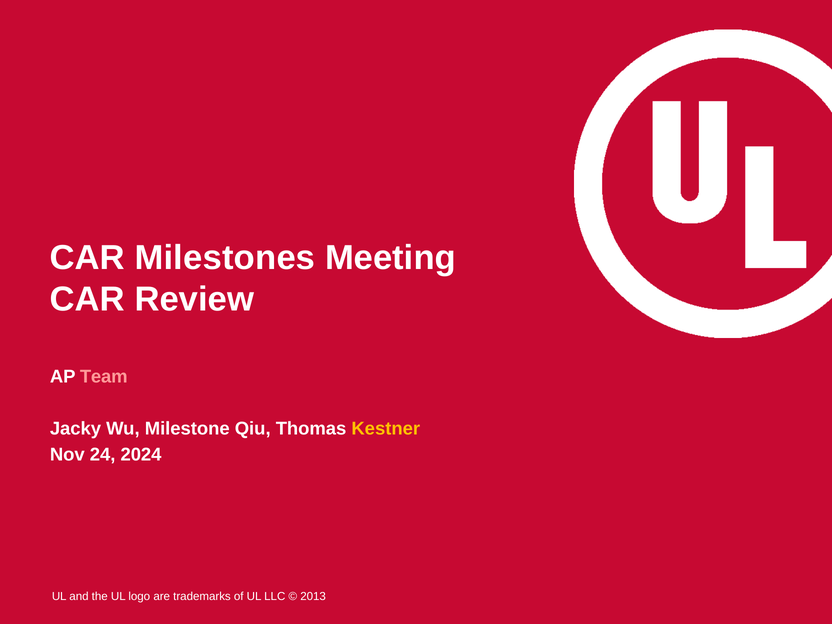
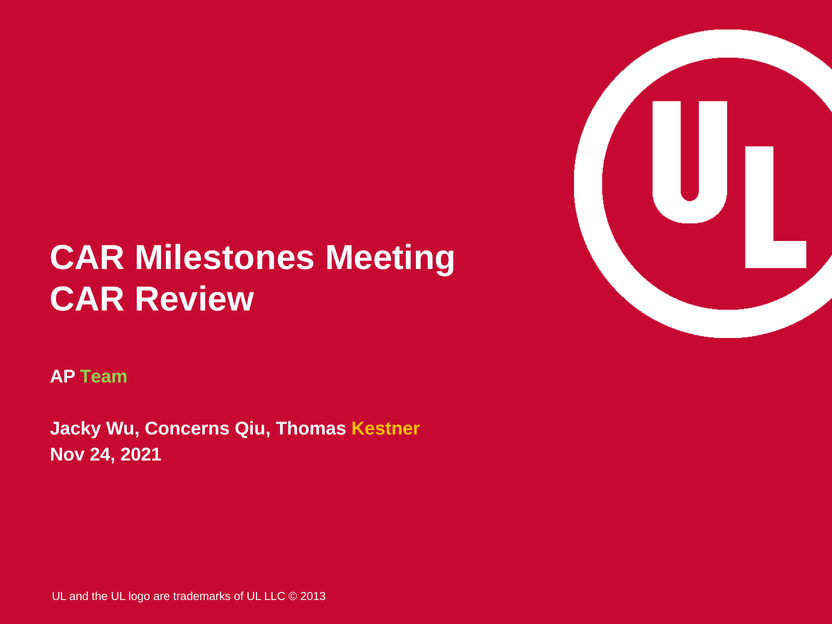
Team colour: pink -> light green
Milestone: Milestone -> Concerns
2024: 2024 -> 2021
